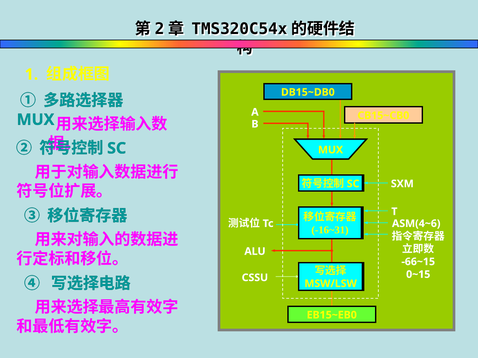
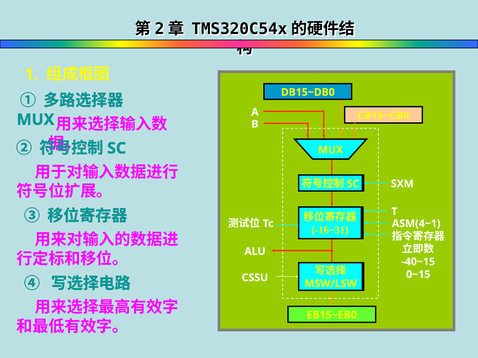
ASM(4~6: ASM(4~6 -> ASM(4~1
-66~15: -66~15 -> -40~15
